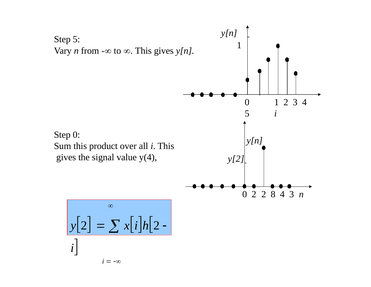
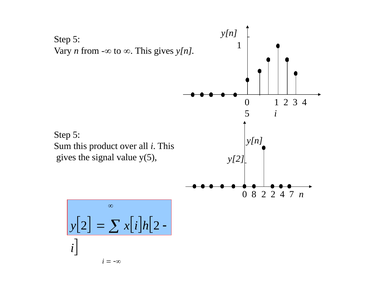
0 at (76, 135): 0 -> 5
y(4: y(4 -> y(5
0 2: 2 -> 8
2 8: 8 -> 2
4 3: 3 -> 7
